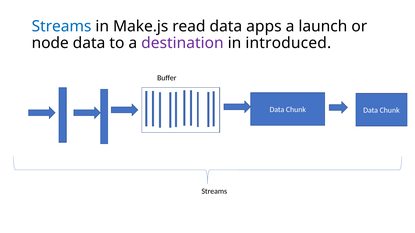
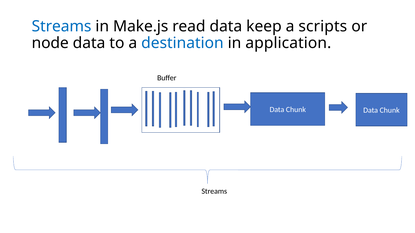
apps: apps -> keep
launch: launch -> scripts
destination colour: purple -> blue
introduced: introduced -> application
